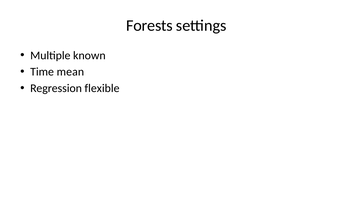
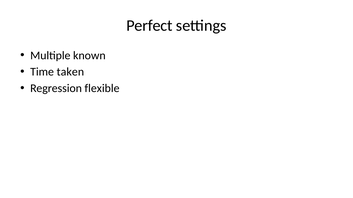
Forests: Forests -> Perfect
mean: mean -> taken
